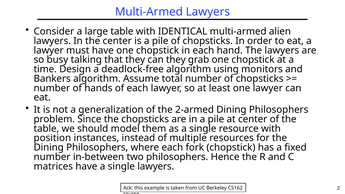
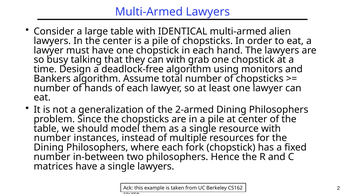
can they: they -> with
position at (52, 138): position -> number
